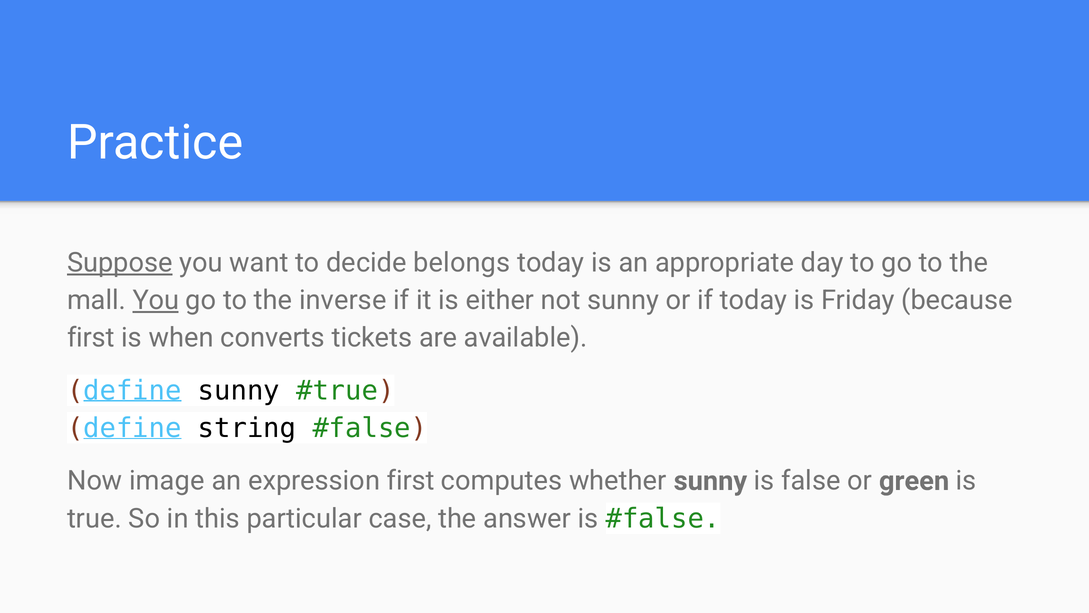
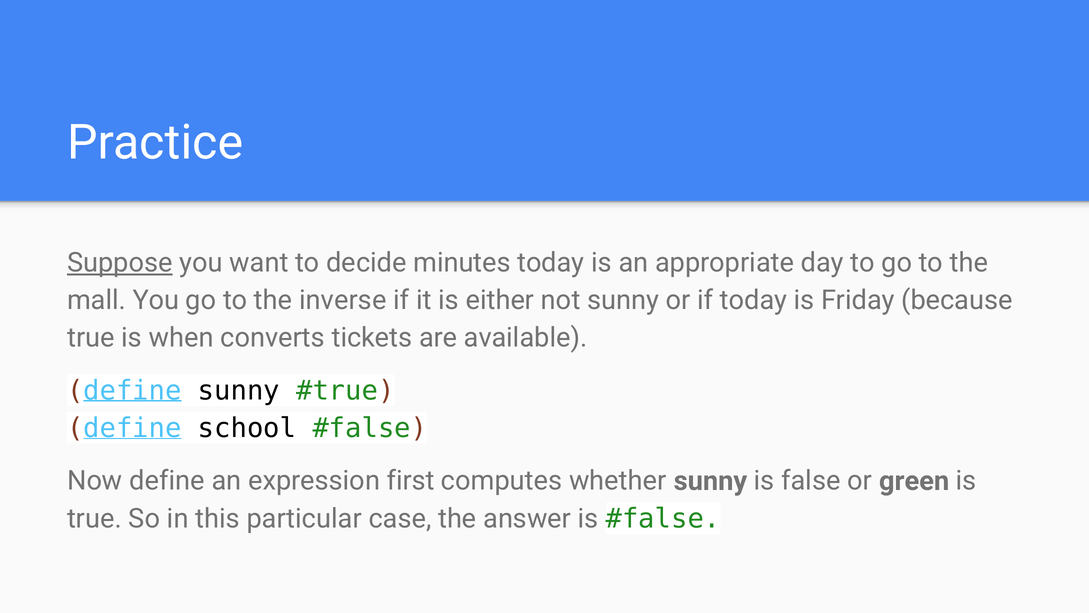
belongs: belongs -> minutes
You at (156, 300) underline: present -> none
first at (91, 338): first -> true
string: string -> school
Now image: image -> define
